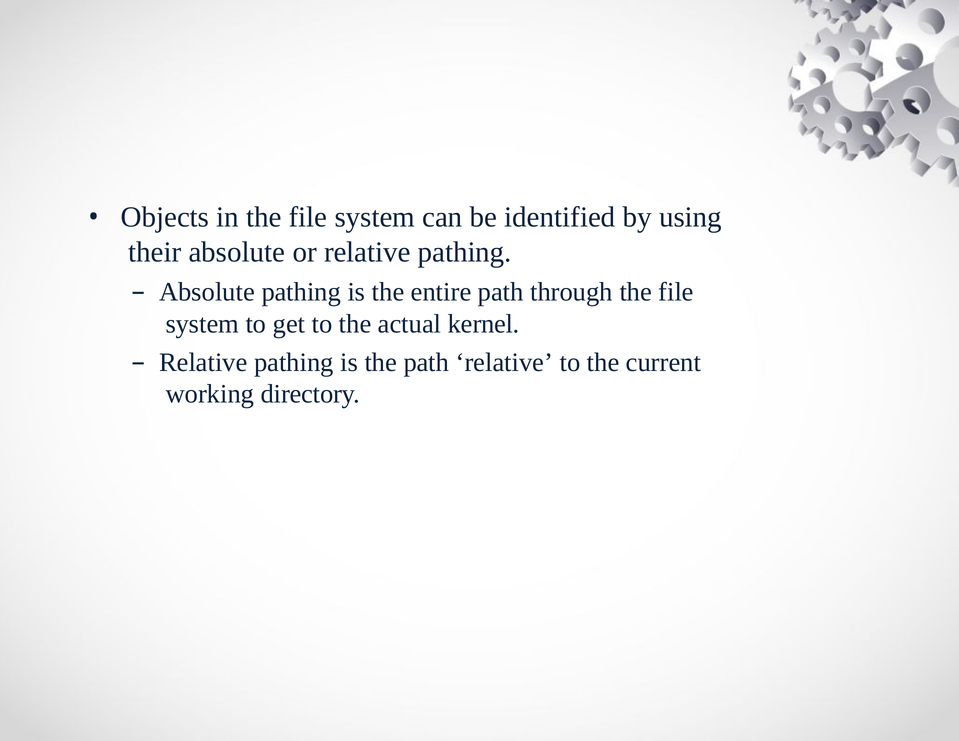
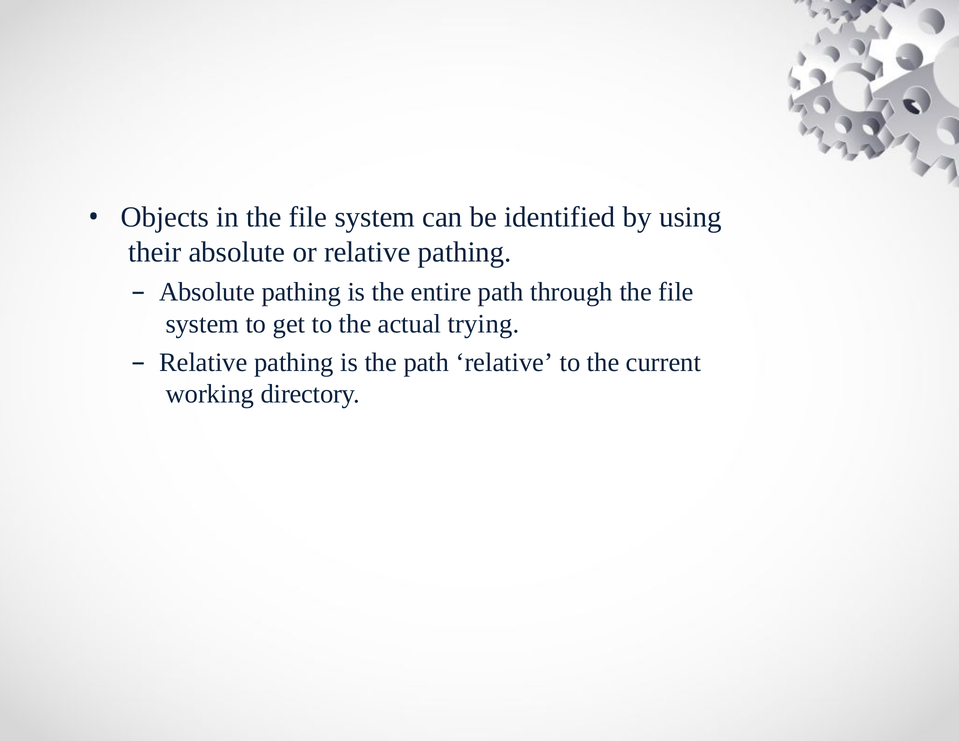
kernel: kernel -> trying
